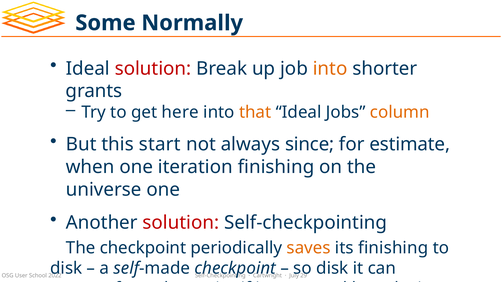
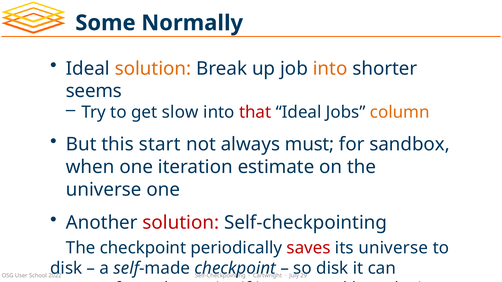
solution at (153, 69) colour: red -> orange
grants: grants -> seems
here: here -> slow
that at (255, 113) colour: orange -> red
since: since -> must
estimate: estimate -> sandbox
iteration finishing: finishing -> estimate
saves colour: orange -> red
its finishing: finishing -> universe
